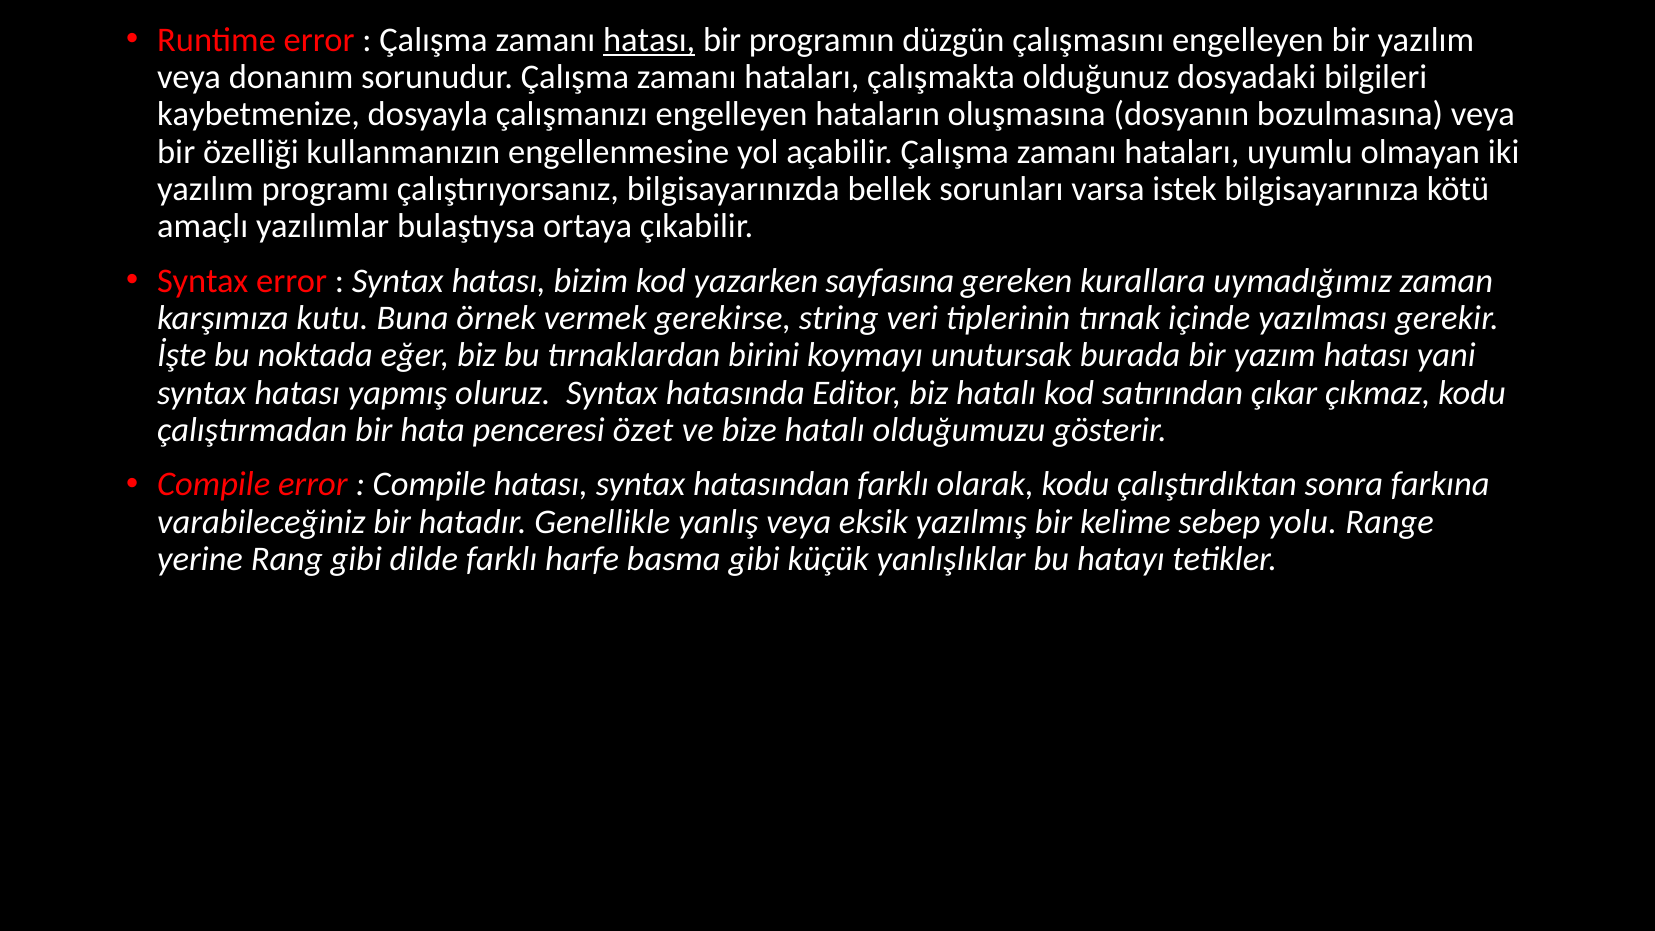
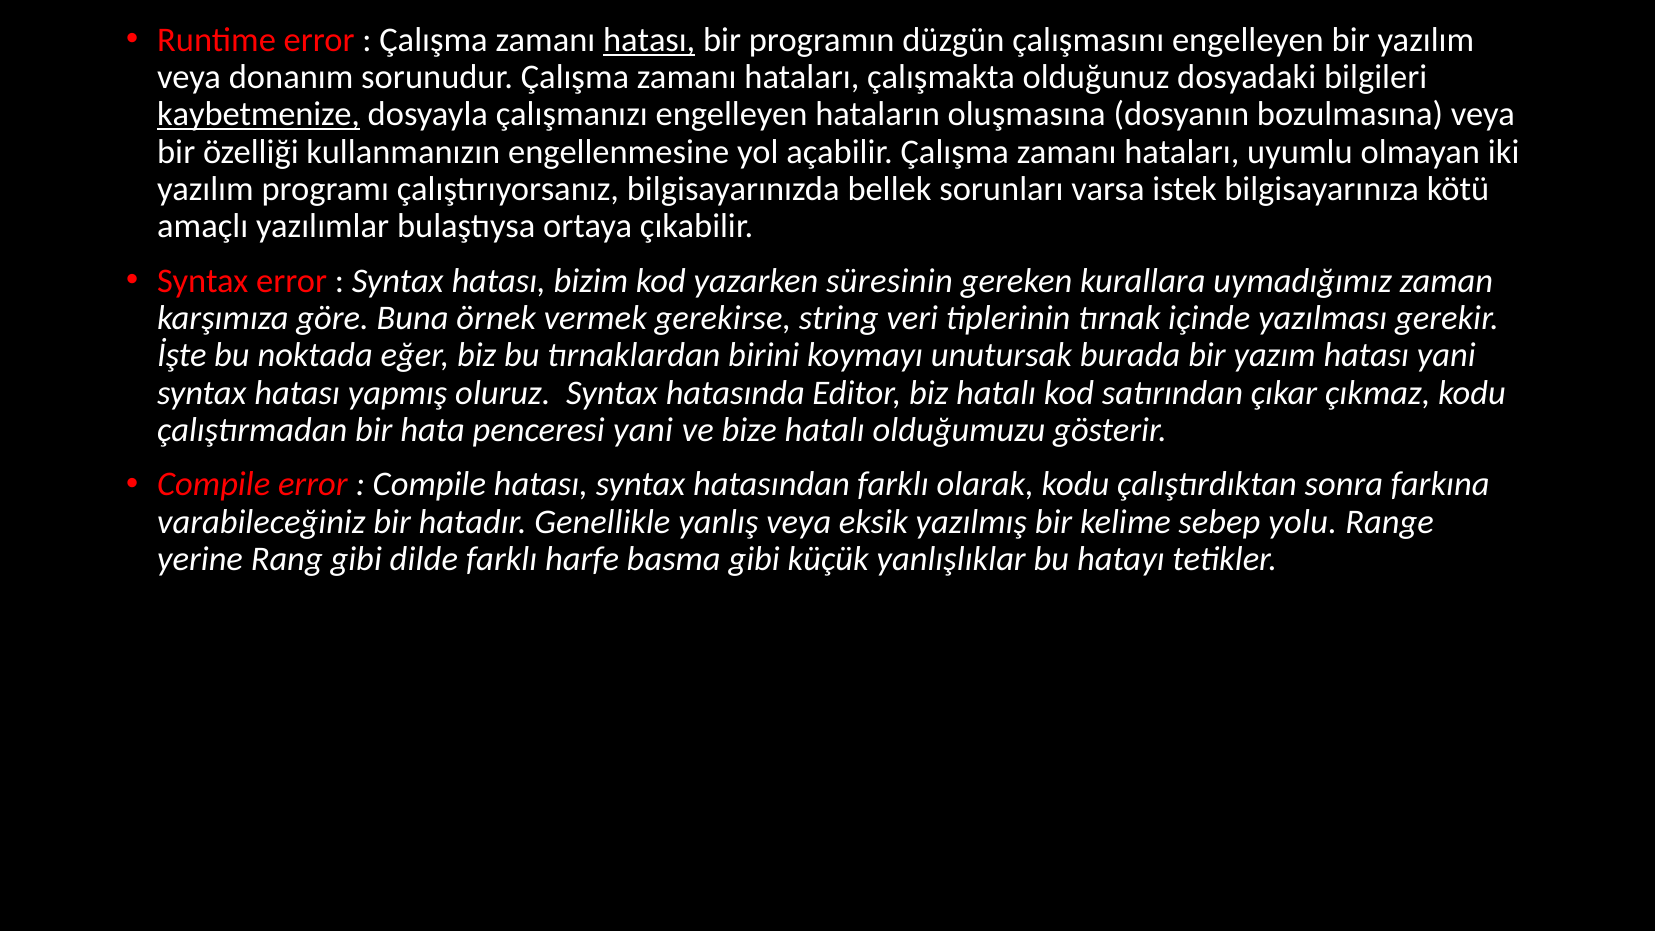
kaybetmenize underline: none -> present
sayfasına: sayfasına -> süresinin
kutu: kutu -> göre
penceresi özet: özet -> yani
